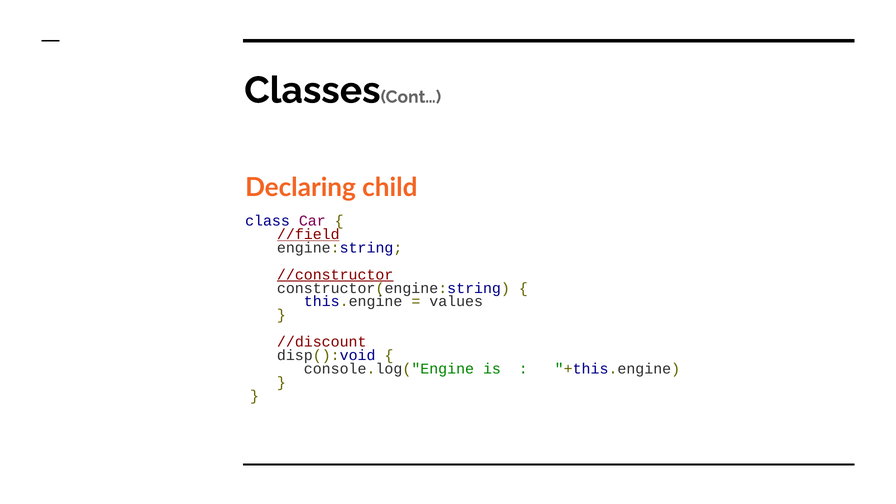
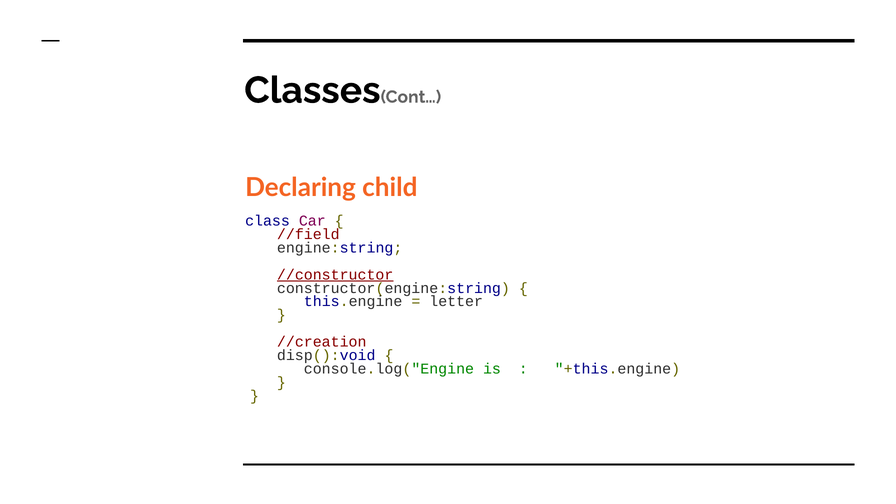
//field underline: present -> none
values: values -> letter
//discount: //discount -> //creation
